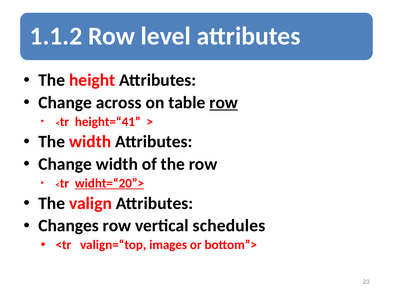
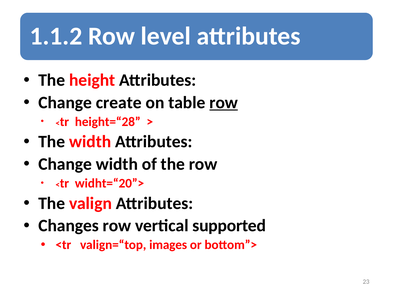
across: across -> create
height=“41: height=“41 -> height=“28
widht=“20”> underline: present -> none
schedules: schedules -> supported
